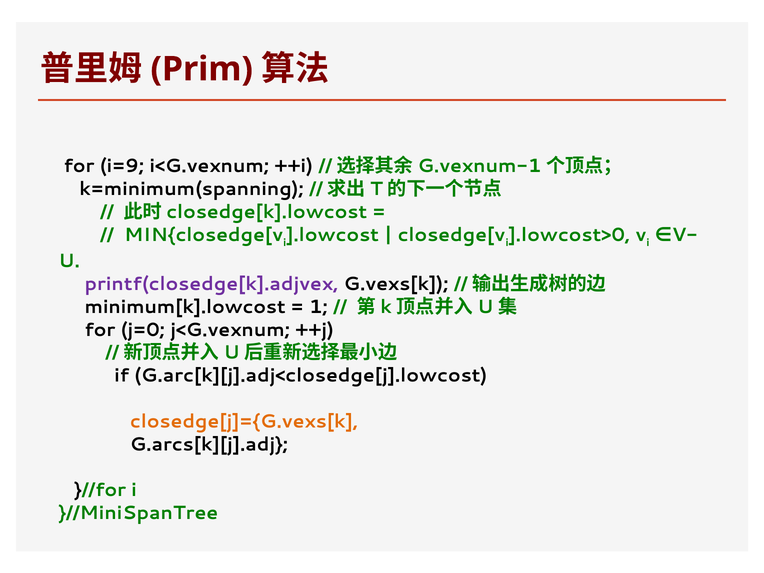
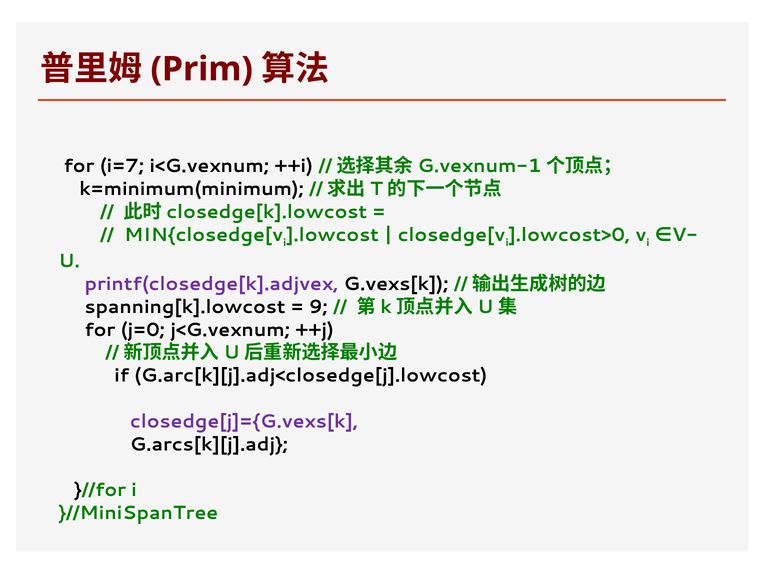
i=9: i=9 -> i=7
k=minimum(spanning: k=minimum(spanning -> k=minimum(minimum
minimum[k].lowcost: minimum[k].lowcost -> spanning[k].lowcost
1: 1 -> 9
closedge[j]={G.vexs[k colour: orange -> purple
